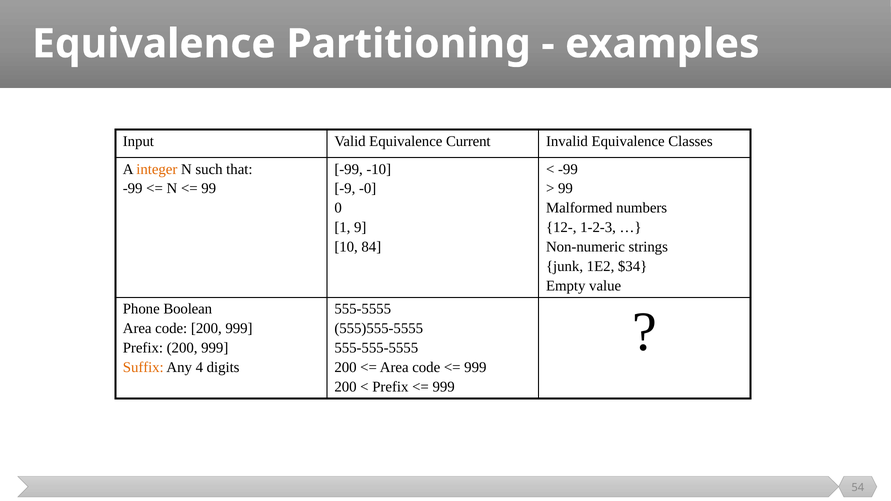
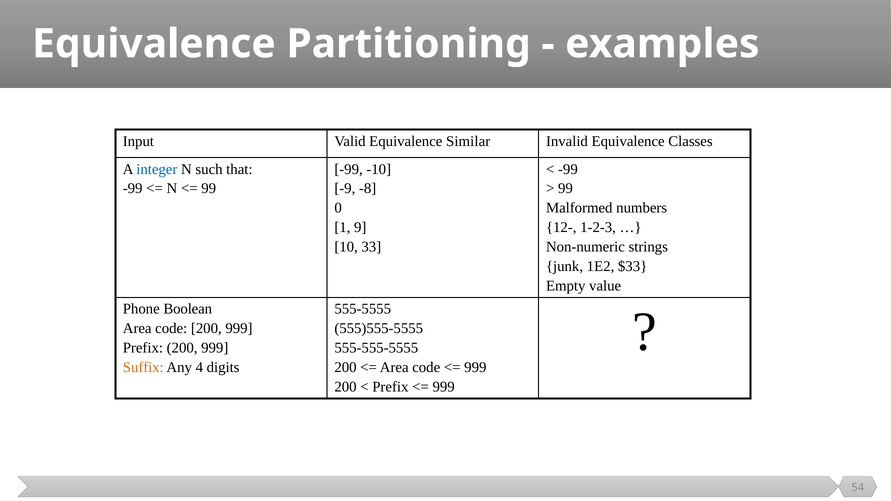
Current: Current -> Similar
integer colour: orange -> blue
-0: -0 -> -8
84: 84 -> 33
$34: $34 -> $33
